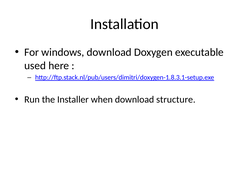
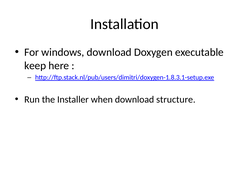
used: used -> keep
